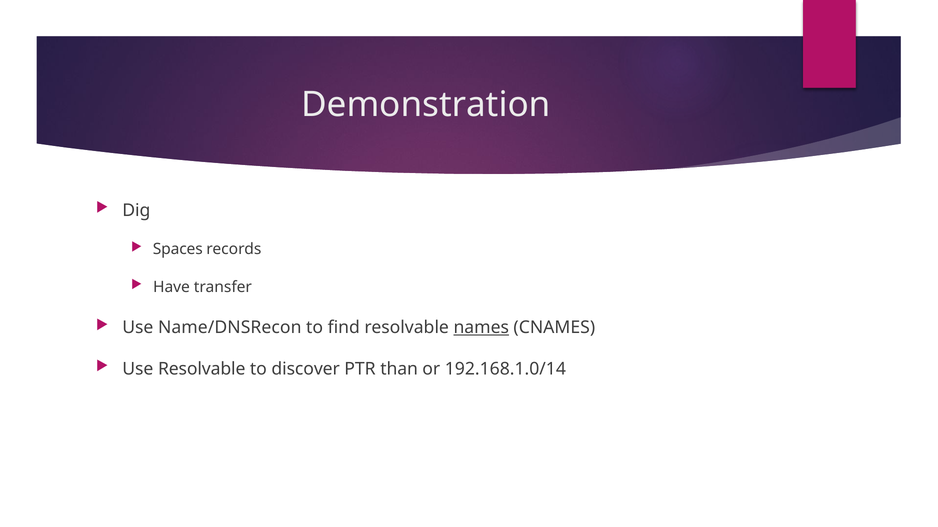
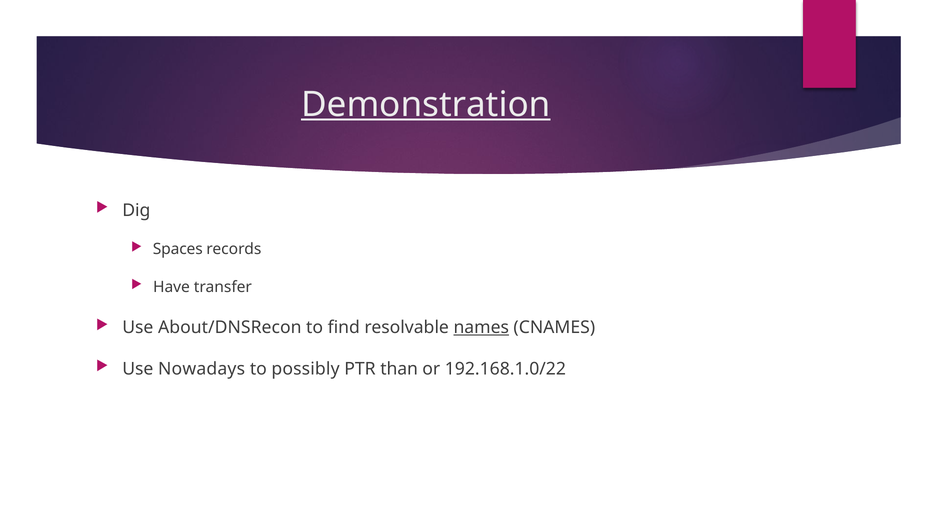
Demonstration underline: none -> present
Name/DNSRecon: Name/DNSRecon -> About/DNSRecon
Use Resolvable: Resolvable -> Nowadays
discover: discover -> possibly
192.168.1.0/14: 192.168.1.0/14 -> 192.168.1.0/22
